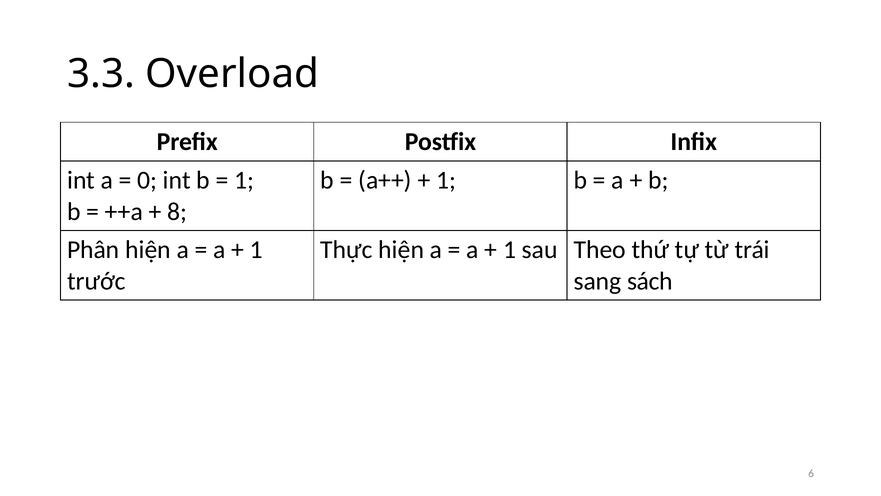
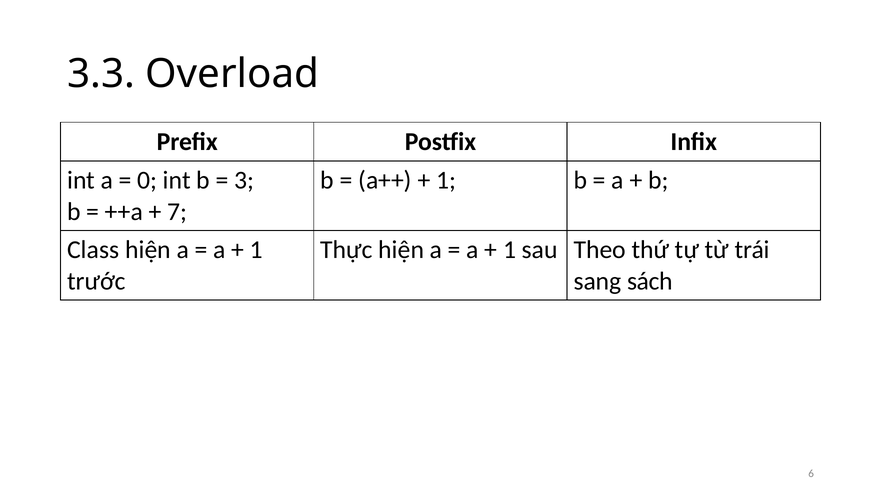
1 at (244, 180): 1 -> 3
8: 8 -> 7
Phân: Phân -> Class
